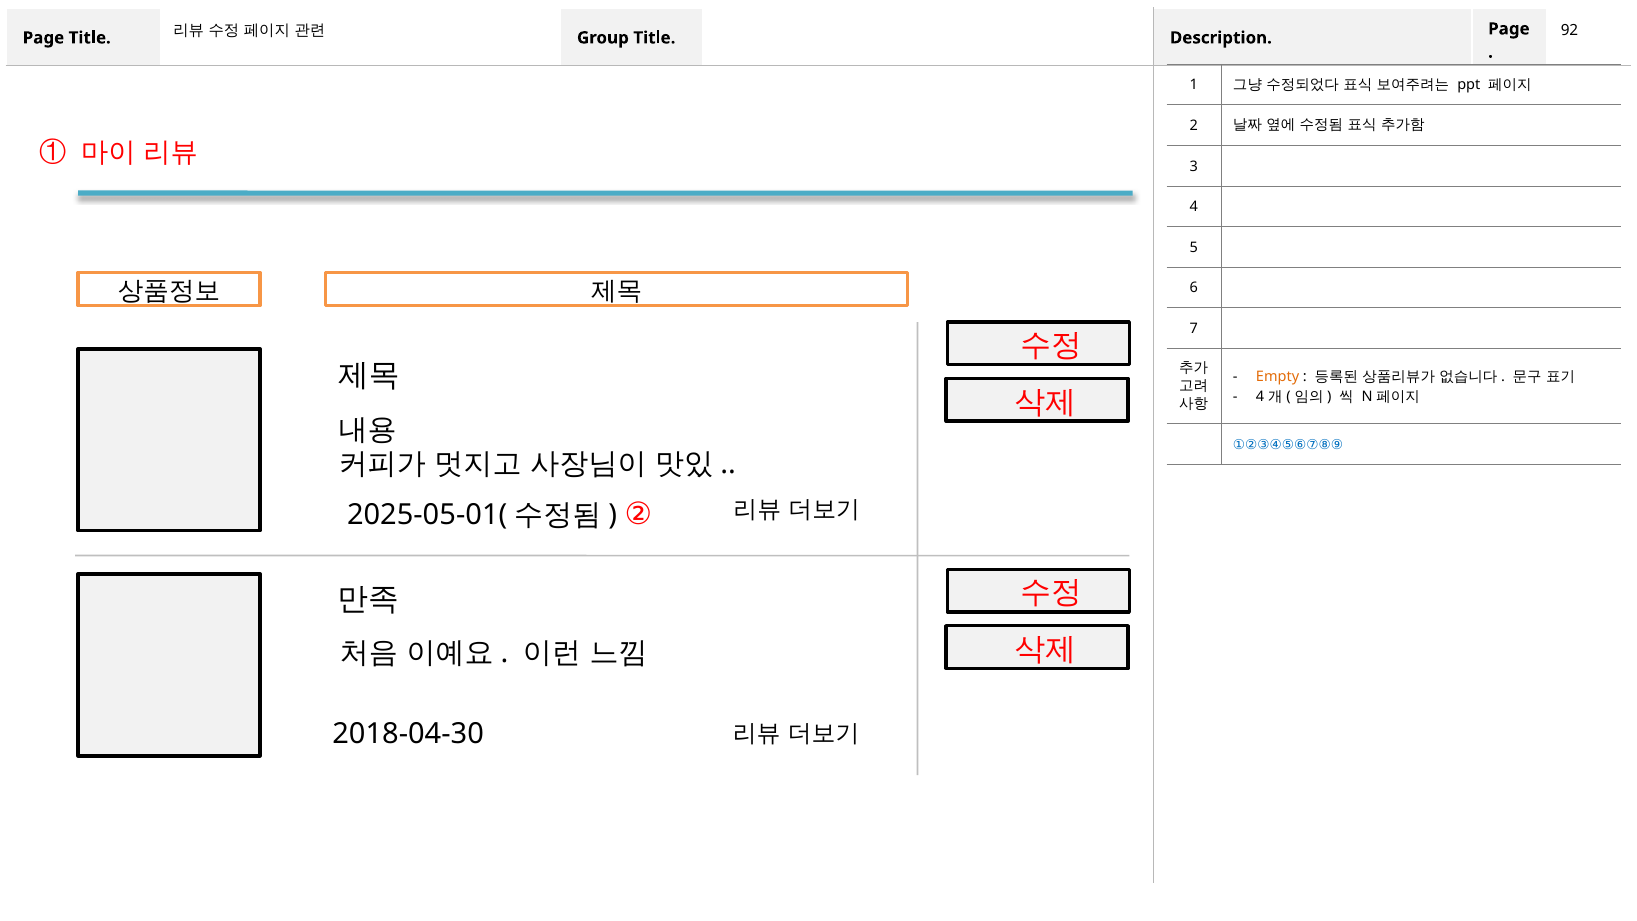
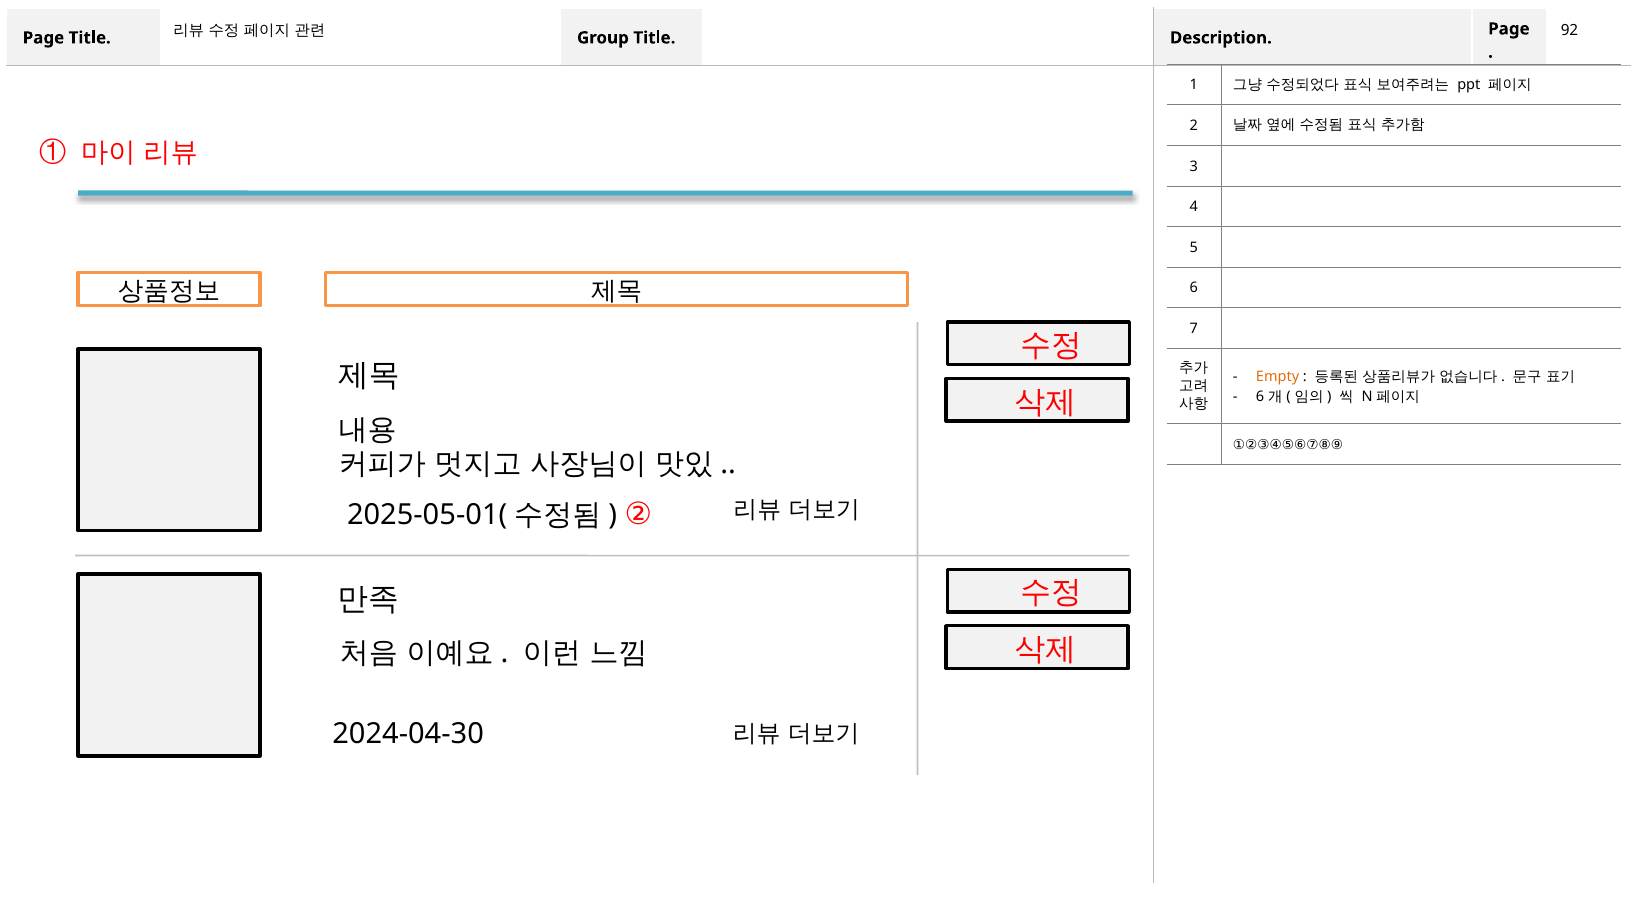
4 at (1260, 396): 4 -> 6
①②③④⑤⑥⑦⑧⑨ colour: blue -> black
2018-04-30: 2018-04-30 -> 2024-04-30
